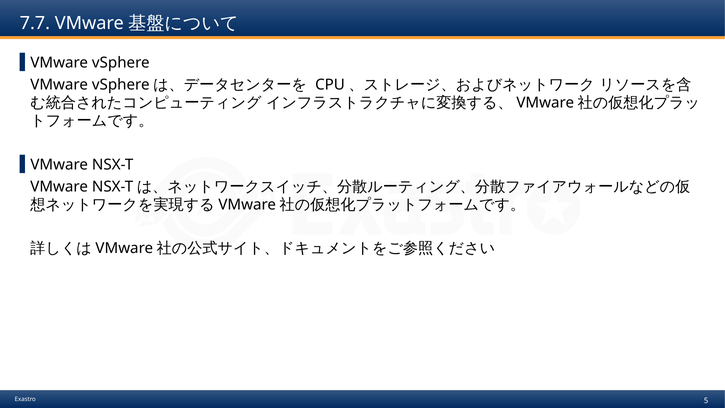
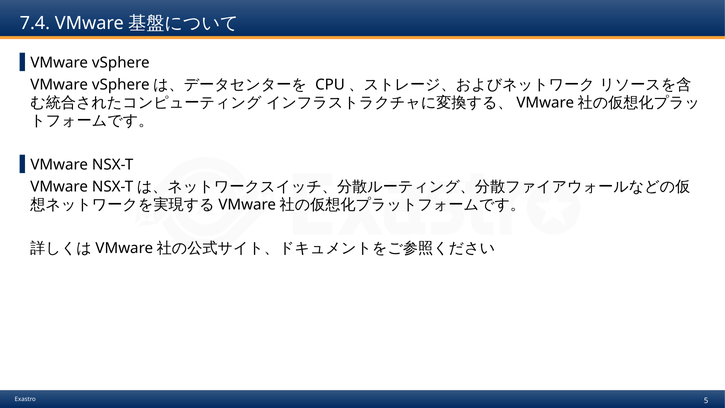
7.7: 7.7 -> 7.4
